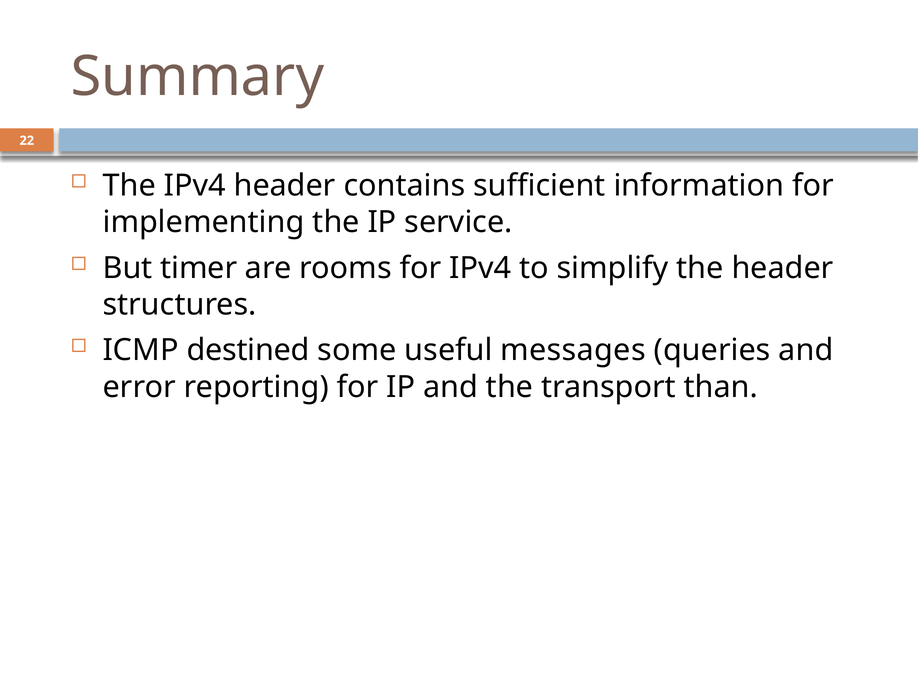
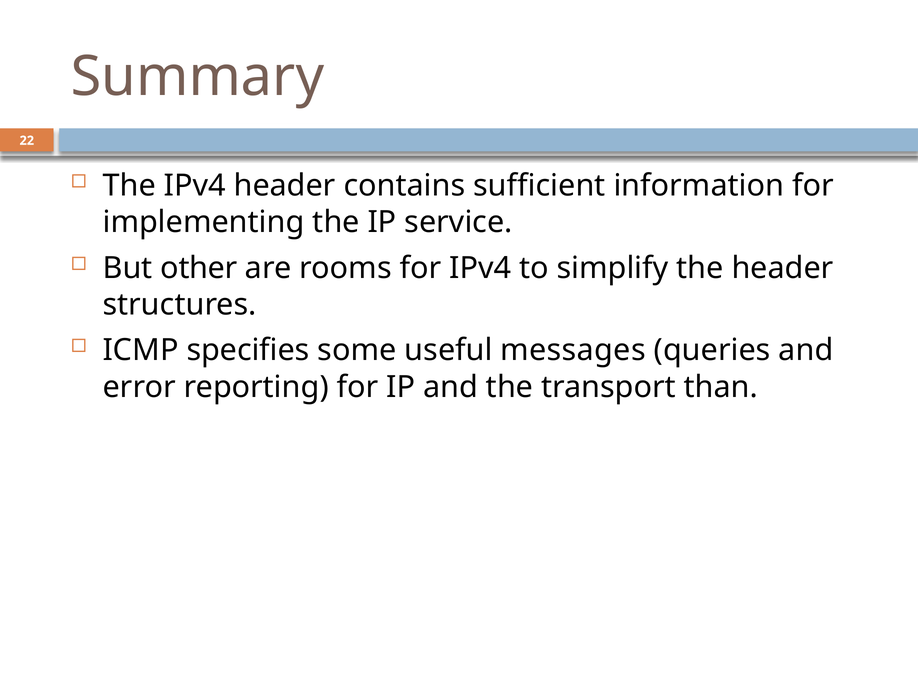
timer: timer -> other
destined: destined -> specifies
